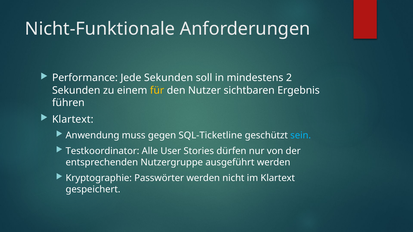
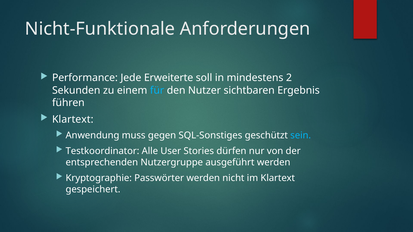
Jede Sekunden: Sekunden -> Erweiterte
für colour: yellow -> light blue
SQL-Ticketline: SQL-Ticketline -> SQL-Sonstiges
